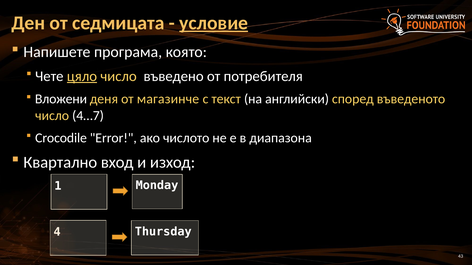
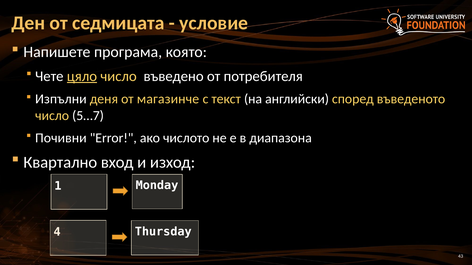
условие underline: present -> none
Вложени: Вложени -> Изпълни
4…7: 4…7 -> 5…7
Crocodile: Crocodile -> Почивни
